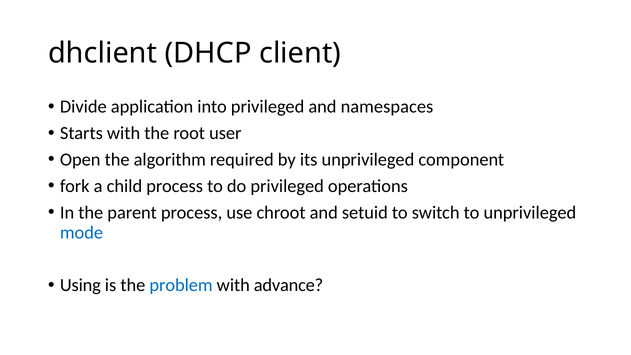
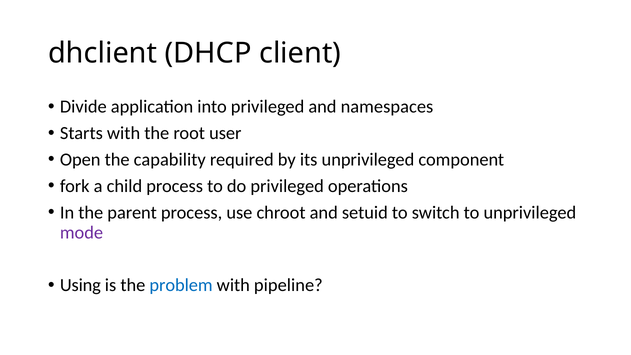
algorithm: algorithm -> capability
mode colour: blue -> purple
advance: advance -> pipeline
